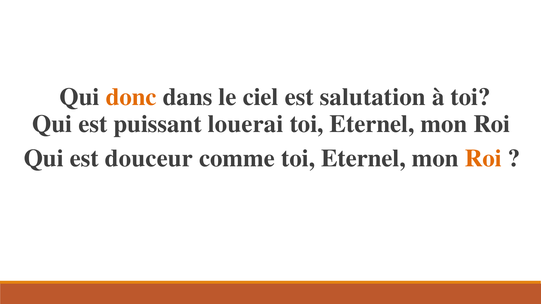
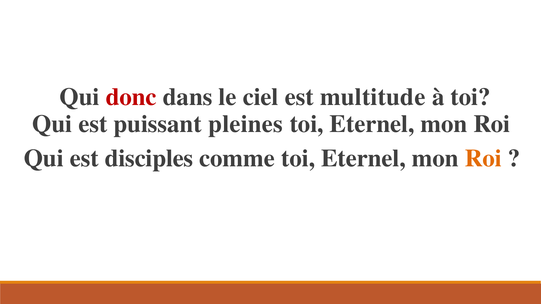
donc colour: orange -> red
salutation: salutation -> multitude
louerai: louerai -> pleines
douceur: douceur -> disciples
